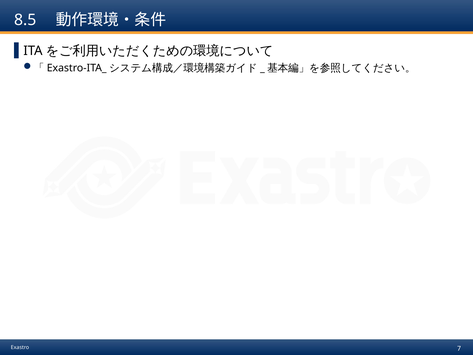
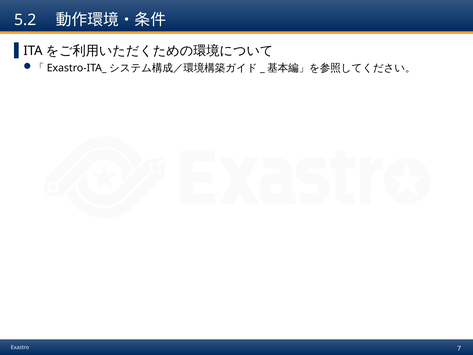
8.5: 8.5 -> 5.2
